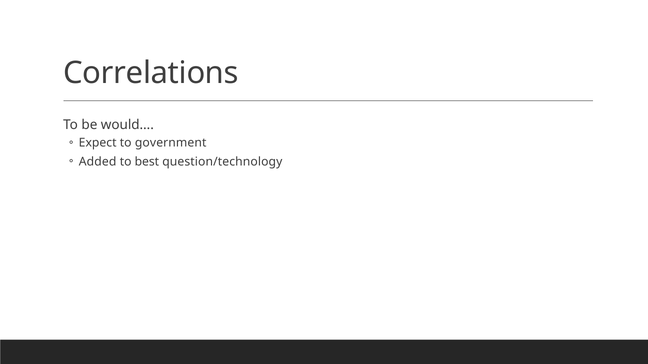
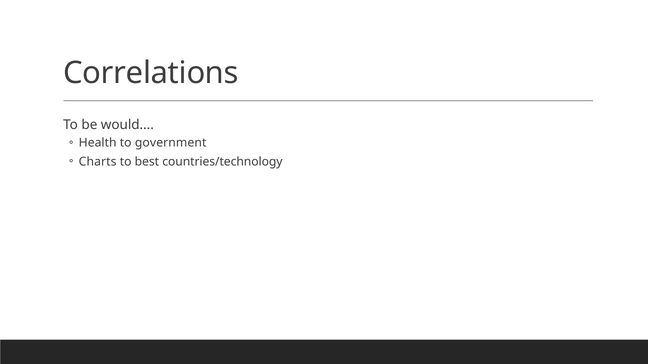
Expect: Expect -> Health
Added: Added -> Charts
question/technology: question/technology -> countries/technology
